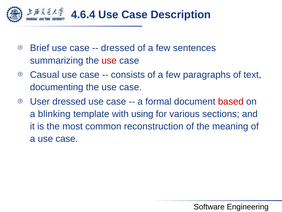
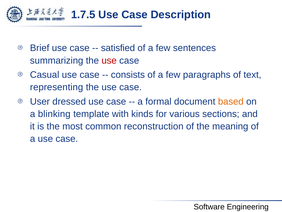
4.6.4: 4.6.4 -> 1.7.5
dressed at (118, 48): dressed -> satisfied
documenting: documenting -> representing
based colour: red -> orange
using: using -> kinds
